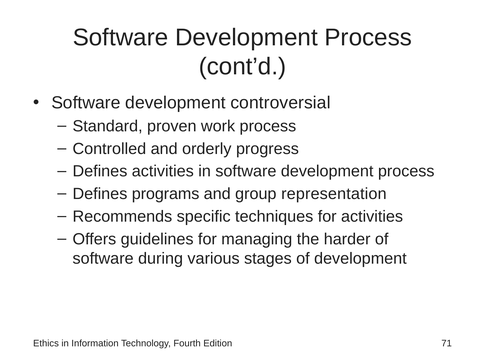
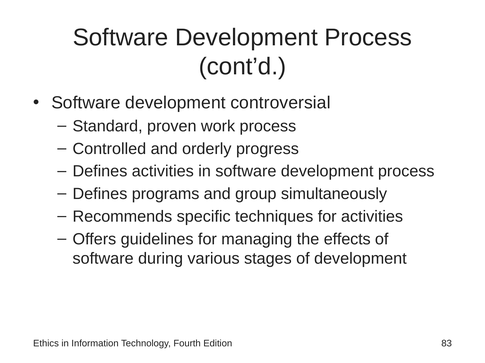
representation: representation -> simultaneously
harder: harder -> effects
71: 71 -> 83
